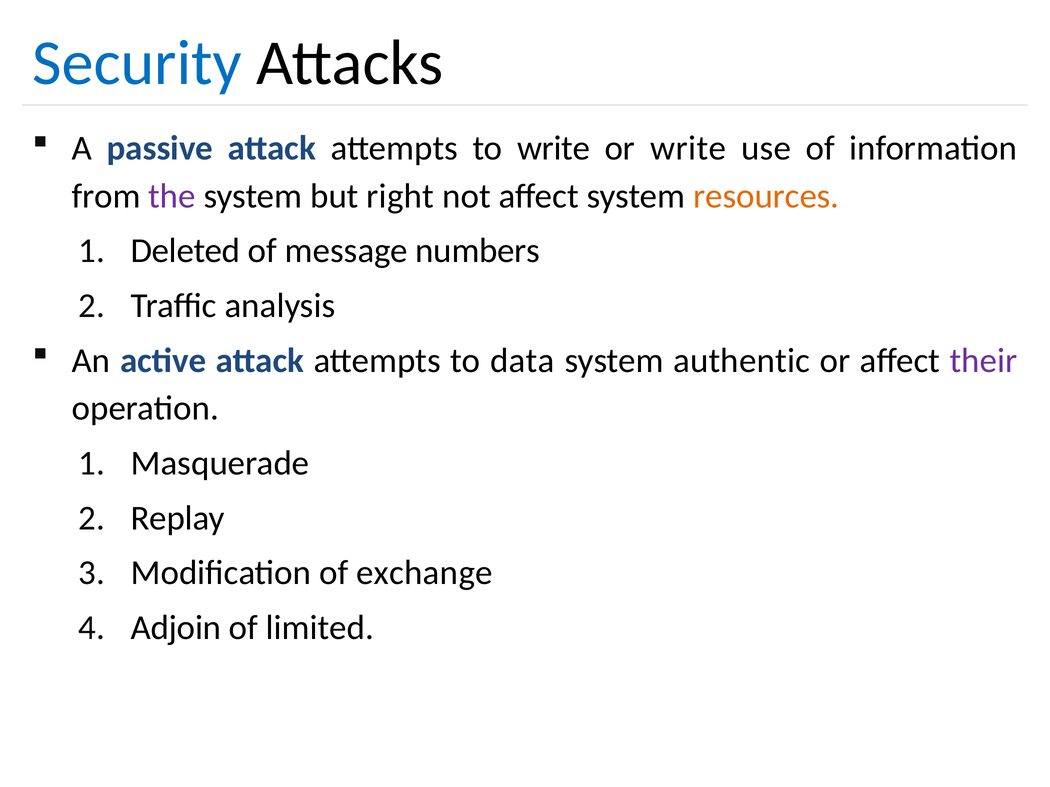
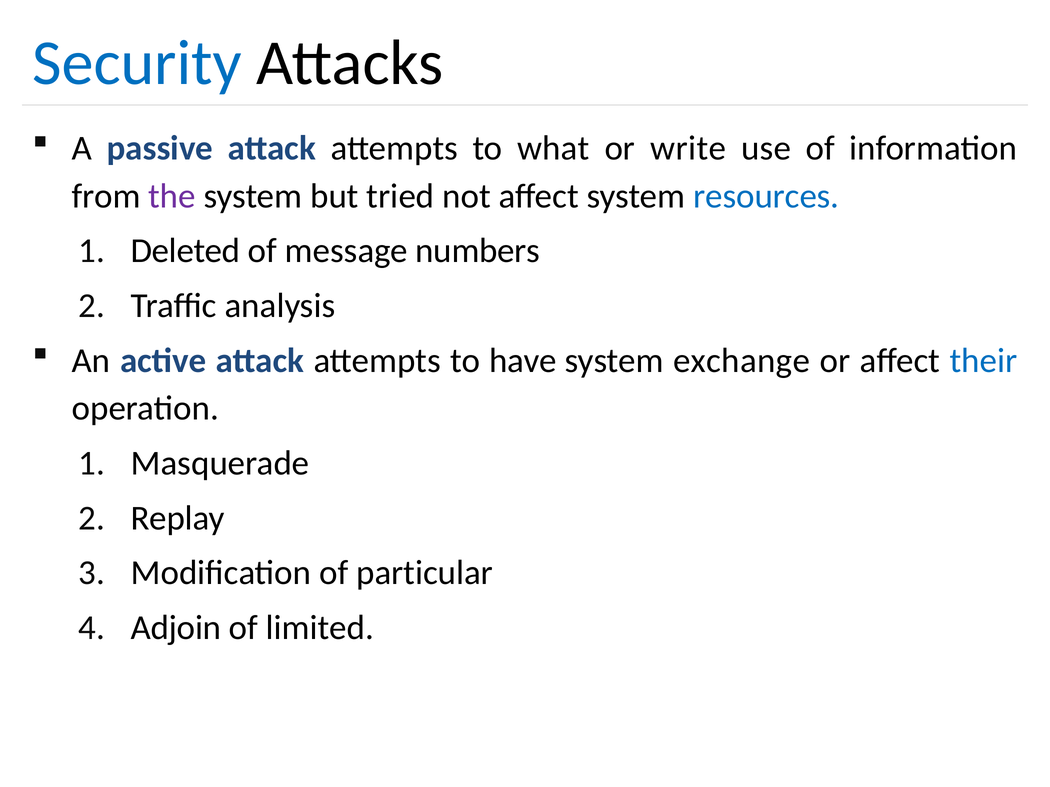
to write: write -> what
right: right -> tried
resources colour: orange -> blue
data: data -> have
authentic: authentic -> exchange
their colour: purple -> blue
exchange: exchange -> particular
